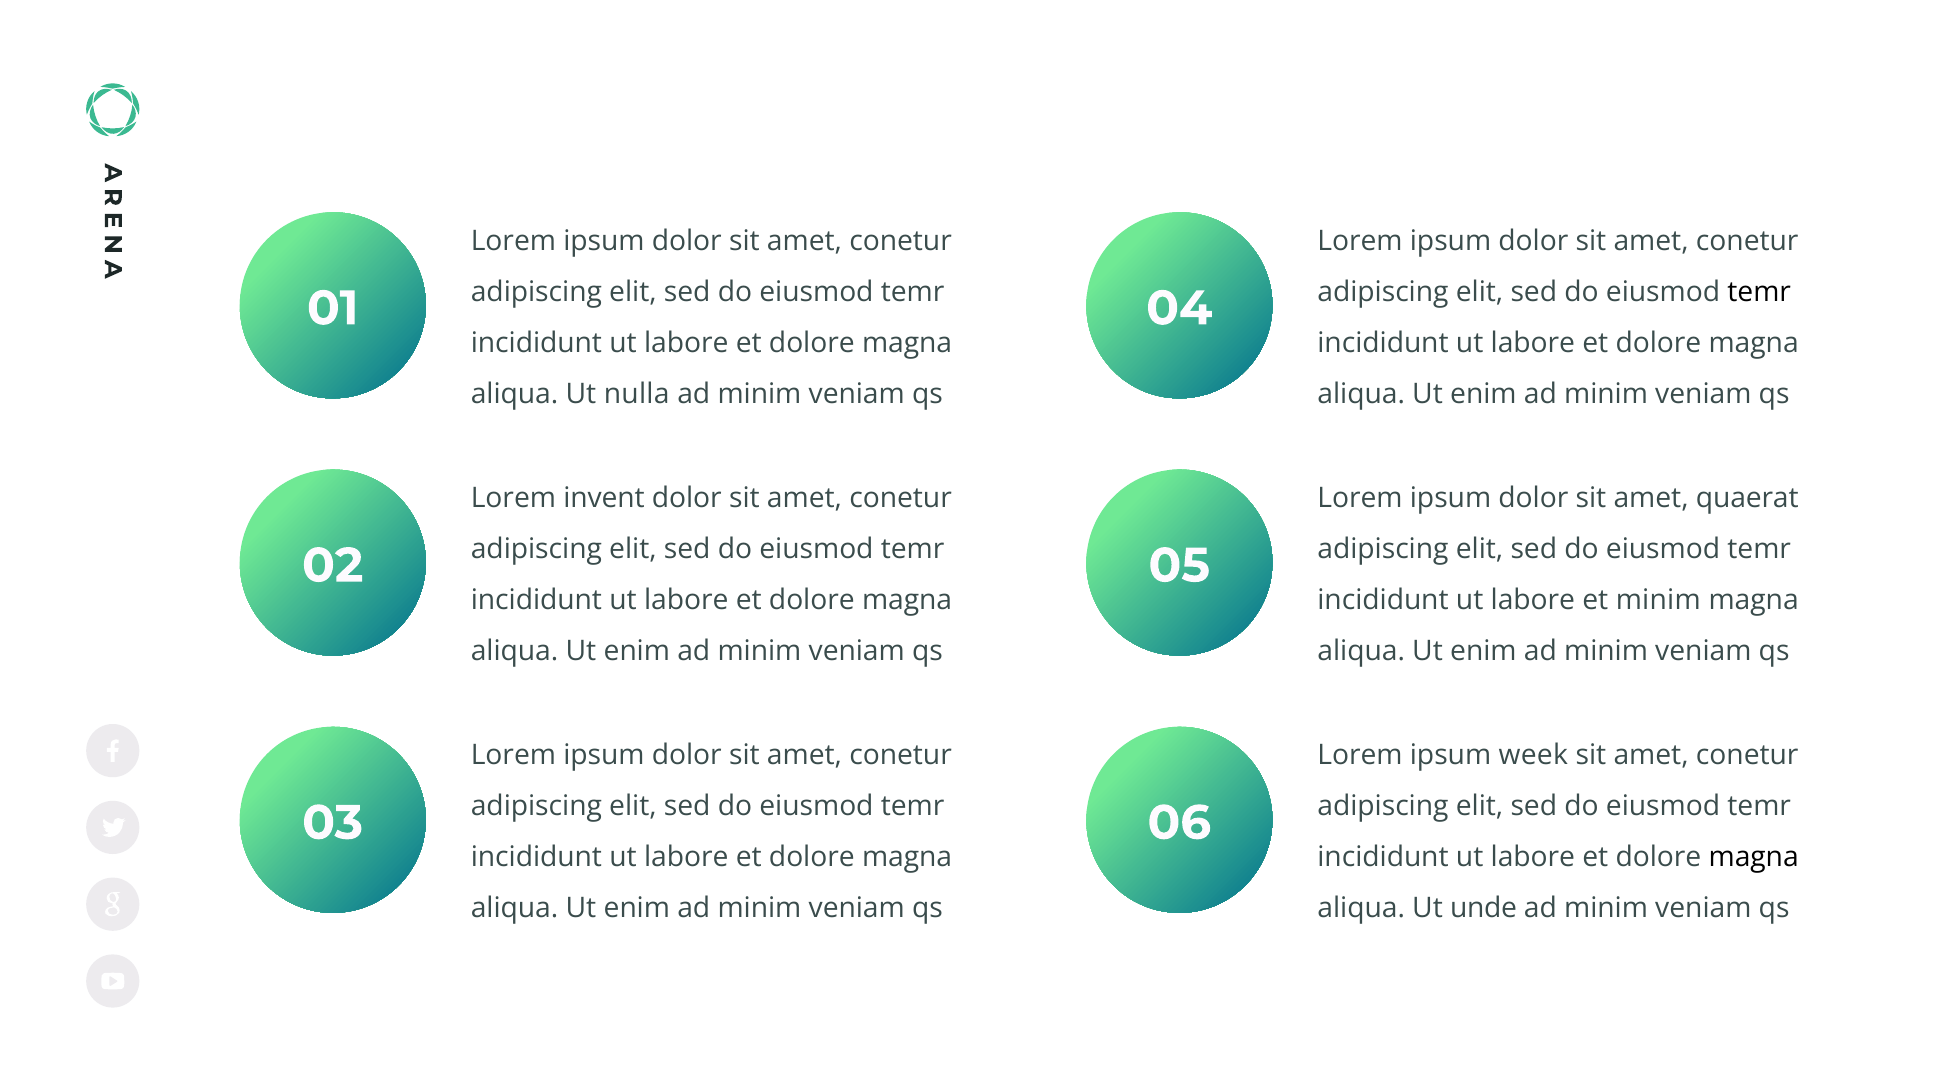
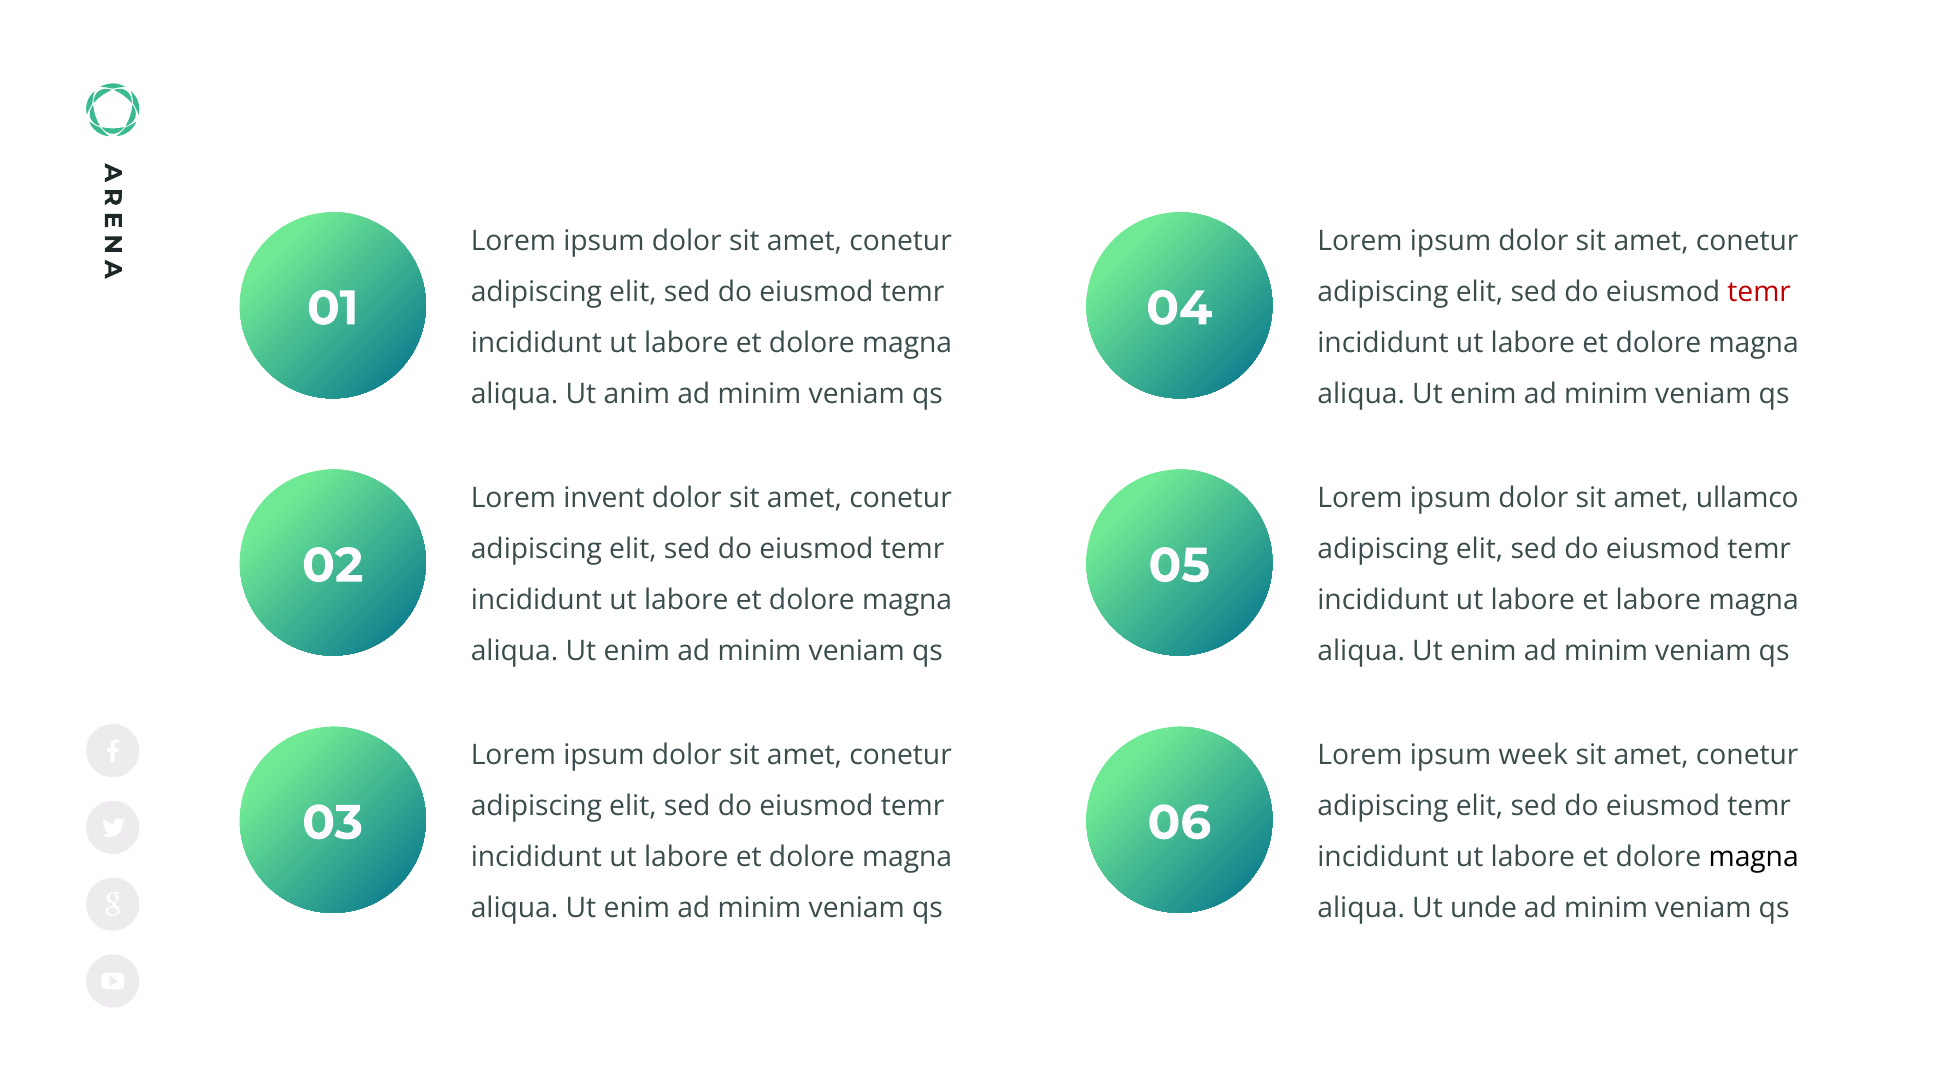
temr at (1759, 292) colour: black -> red
nulla: nulla -> anim
quaerat: quaerat -> ullamco
et minim: minim -> labore
